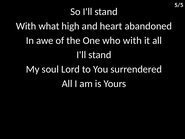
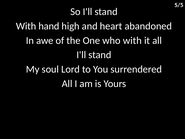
what: what -> hand
